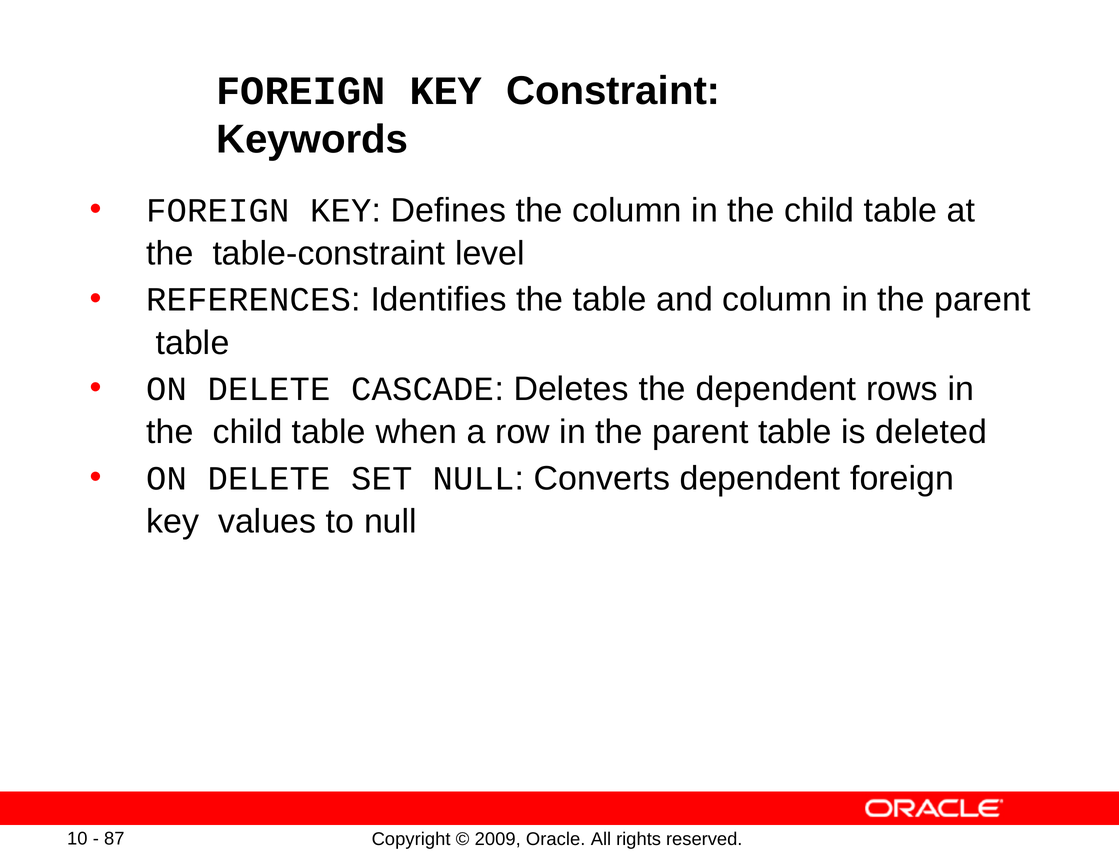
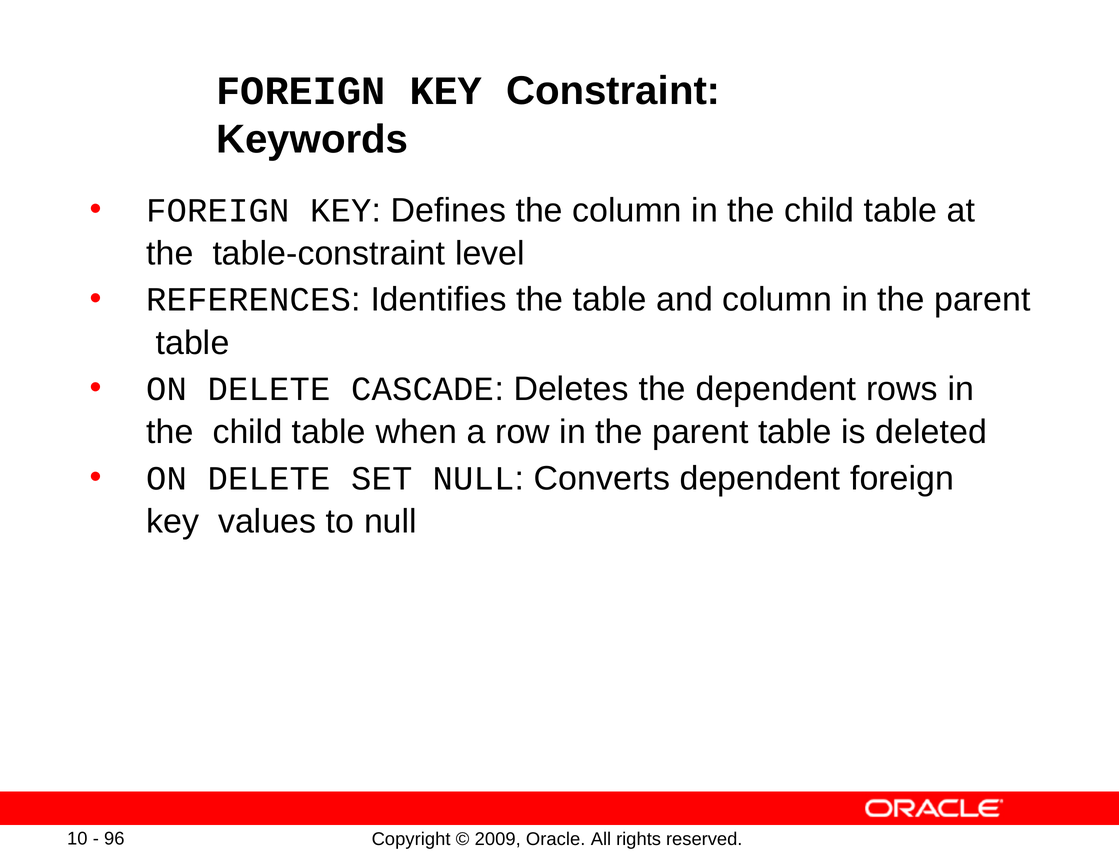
87: 87 -> 96
